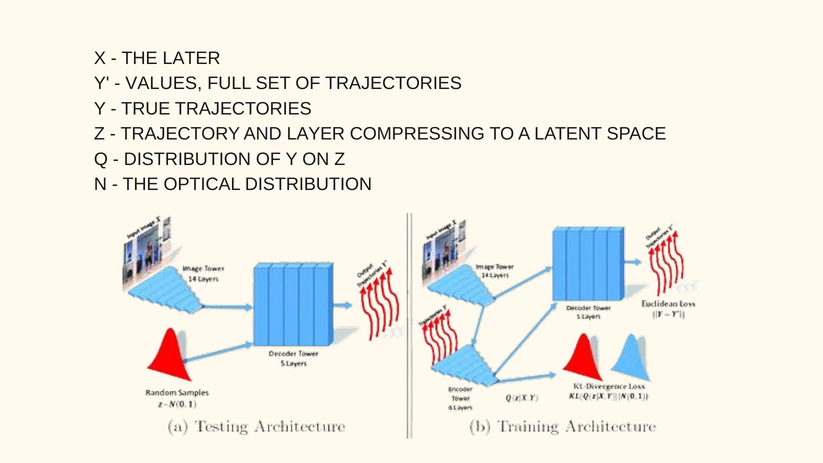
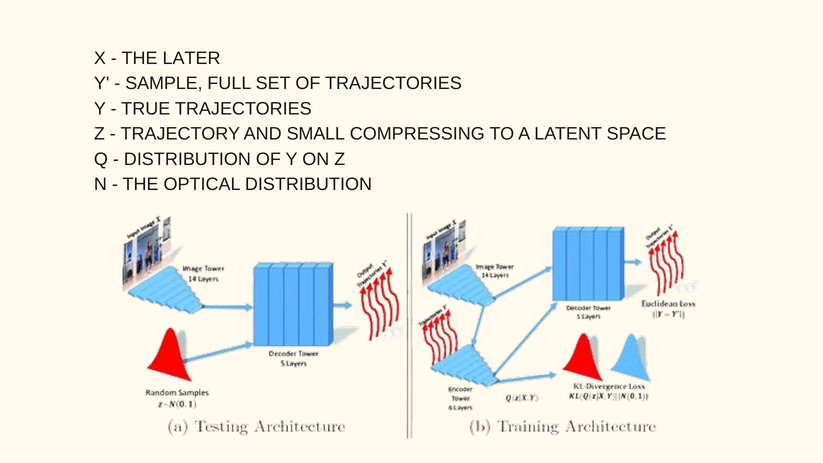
VALUES: VALUES -> SAMPLE
LAYER: LAYER -> SMALL
